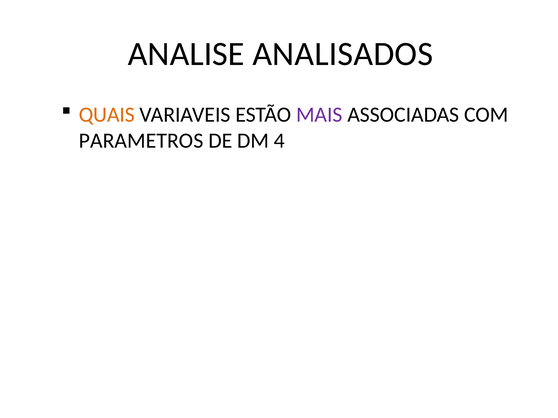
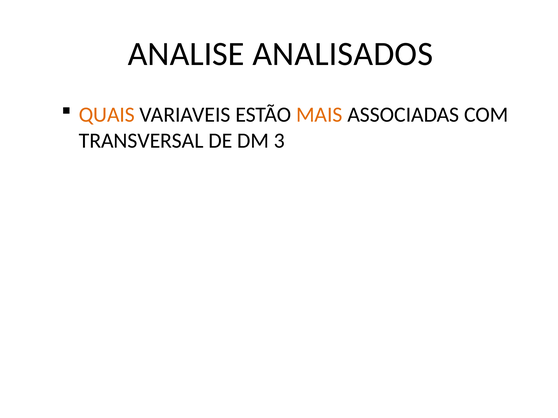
MAIS colour: purple -> orange
PARAMETROS: PARAMETROS -> TRANSVERSAL
4: 4 -> 3
